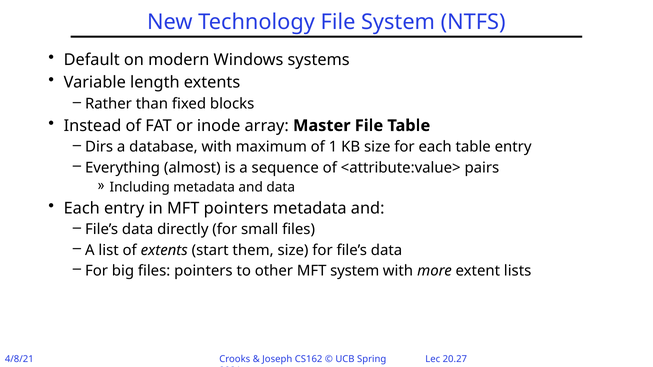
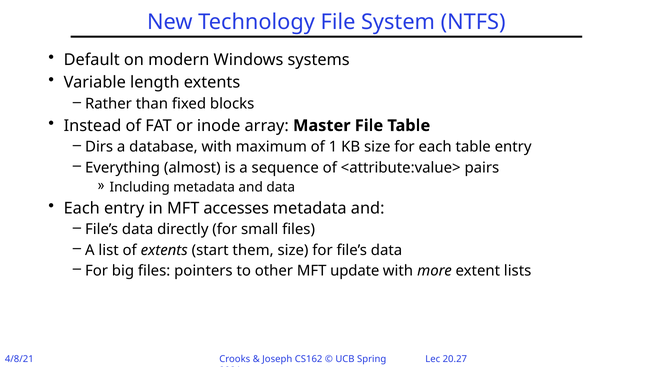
MFT pointers: pointers -> accesses
MFT system: system -> update
